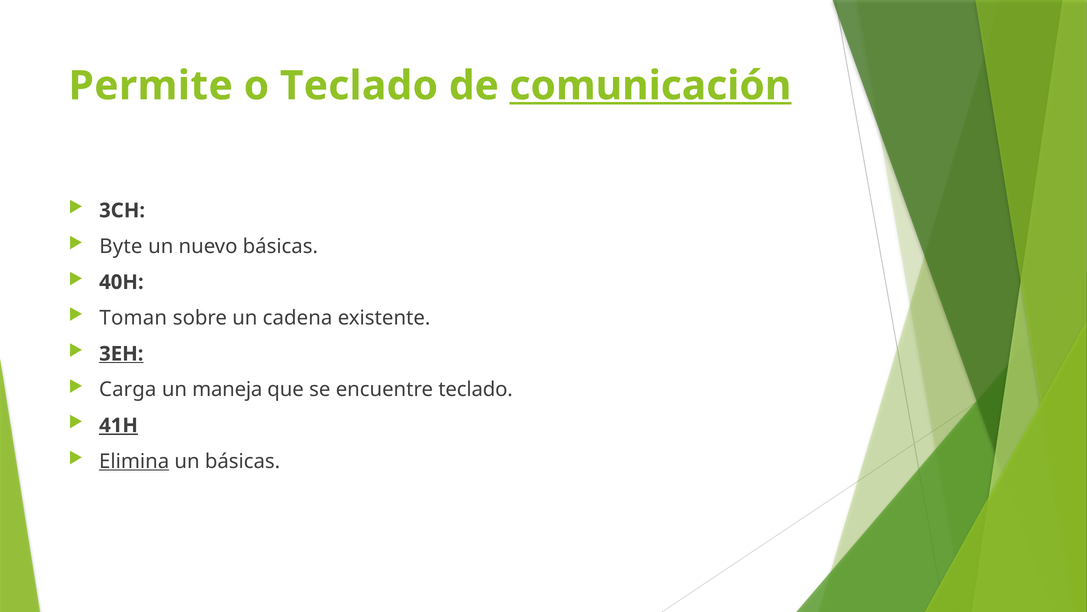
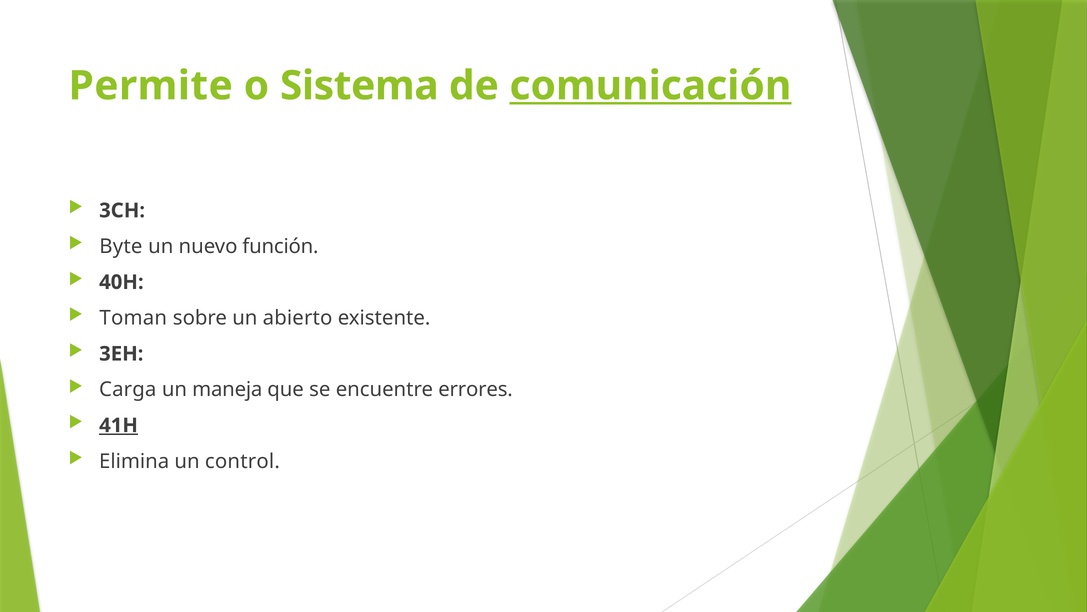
o Teclado: Teclado -> Sistema
nuevo básicas: básicas -> función
cadena: cadena -> abierto
3EH underline: present -> none
encuentre teclado: teclado -> errores
Elimina underline: present -> none
un básicas: básicas -> control
